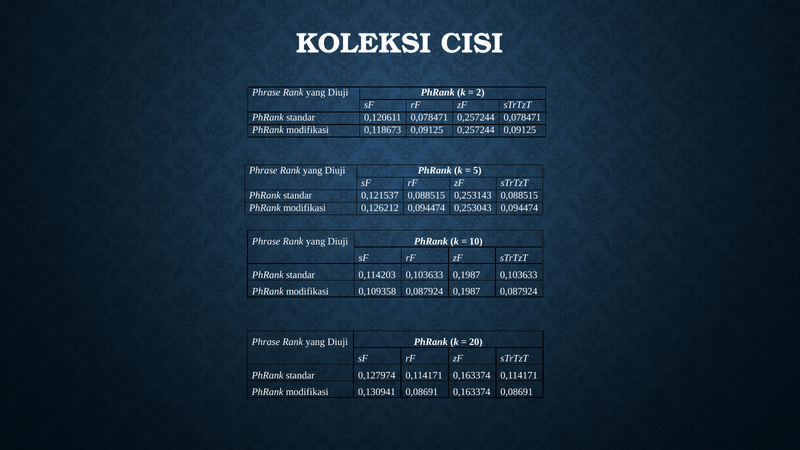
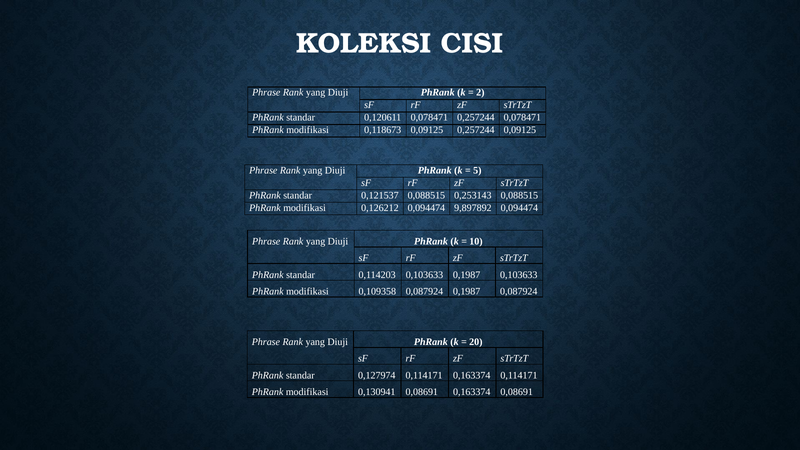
0,253043: 0,253043 -> 9,897892
